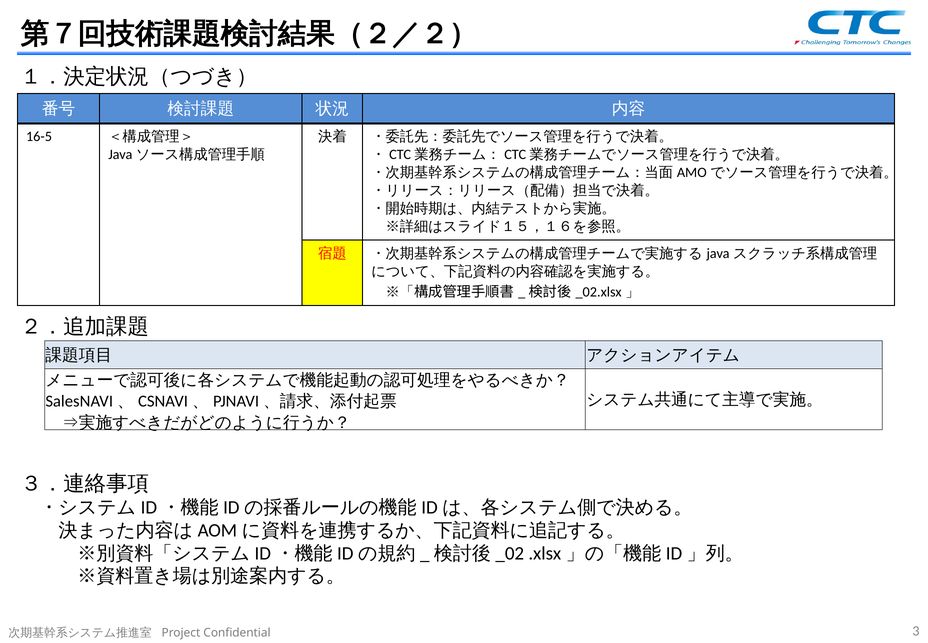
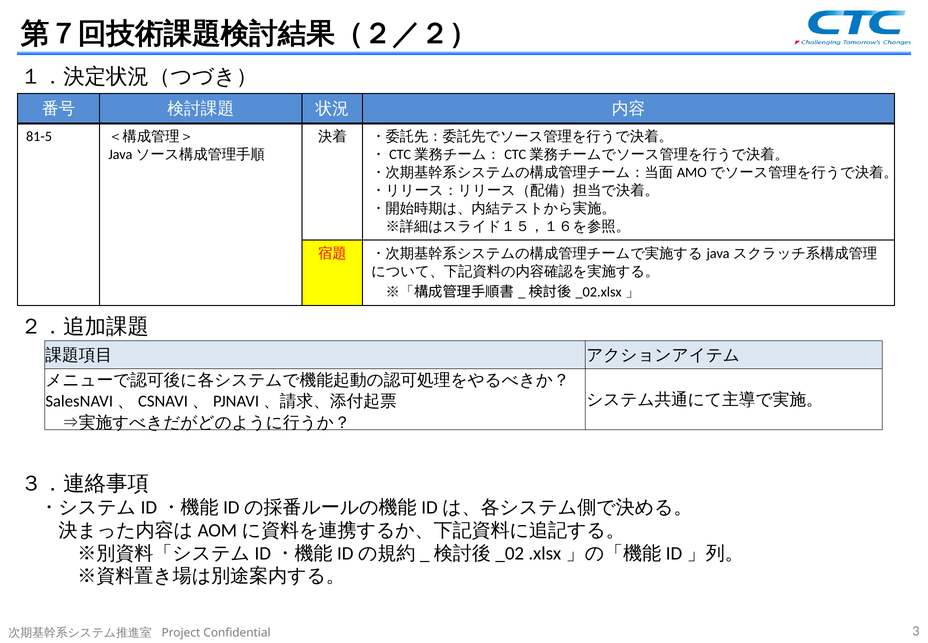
16-5: 16-5 -> 81-5
